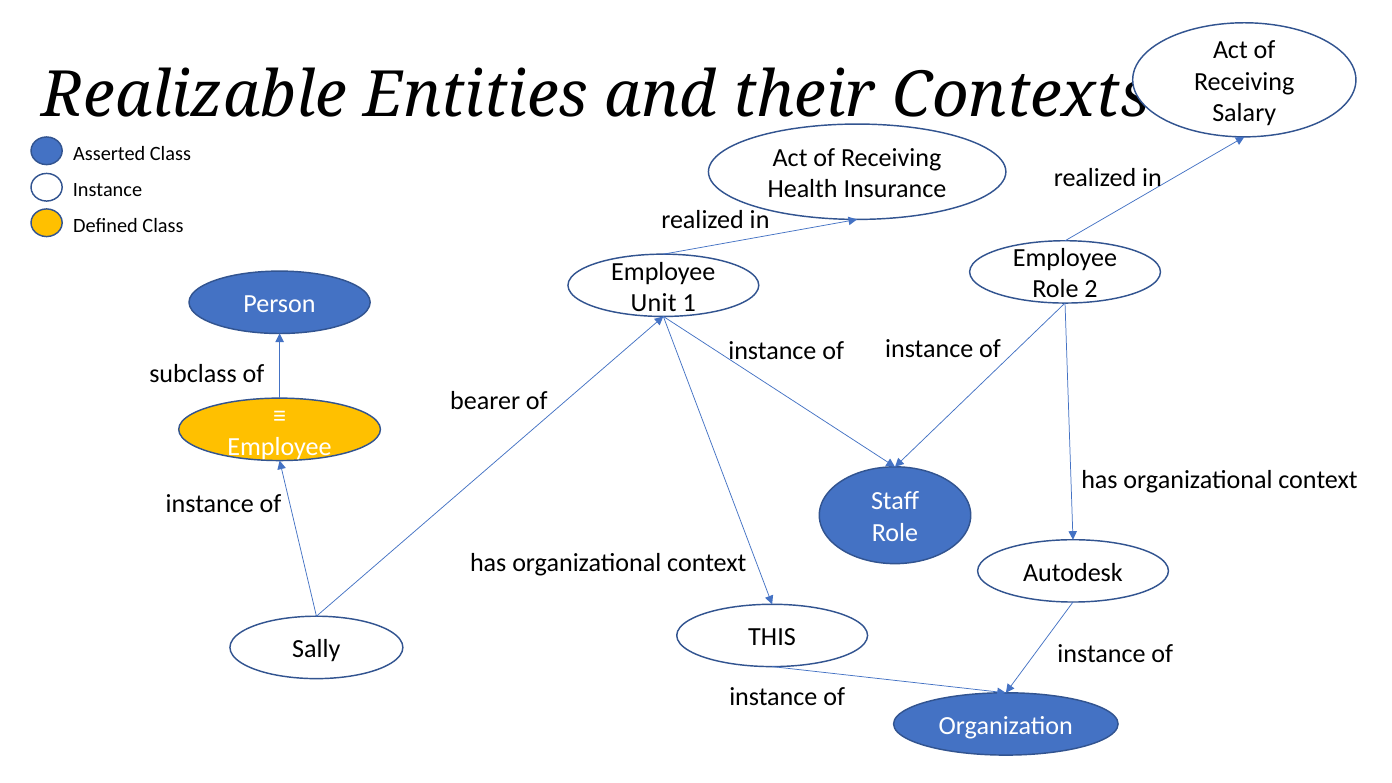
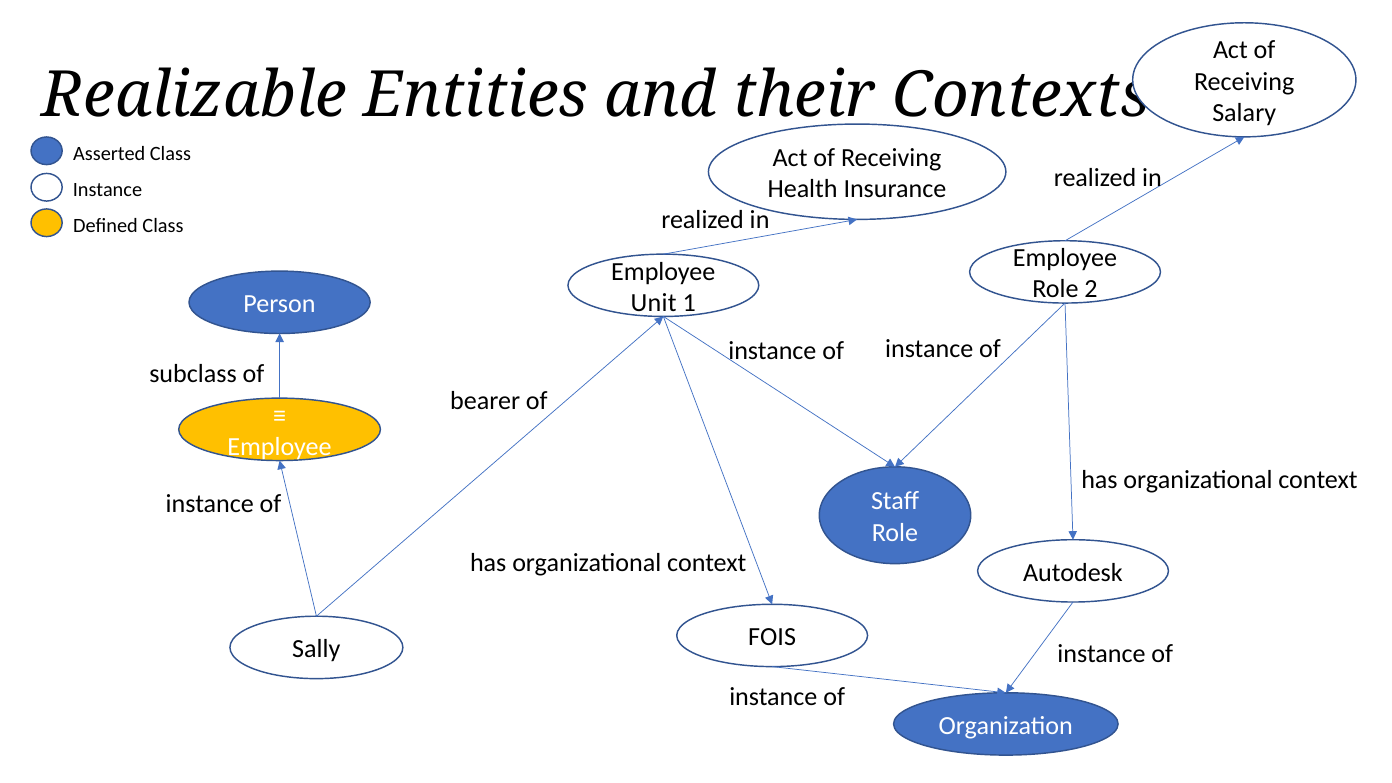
THIS: THIS -> FOIS
